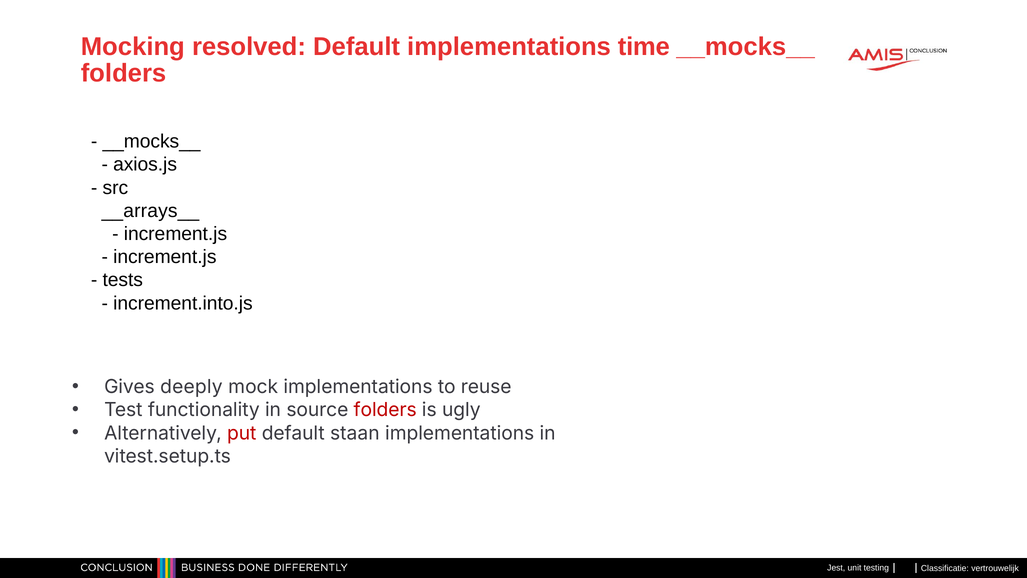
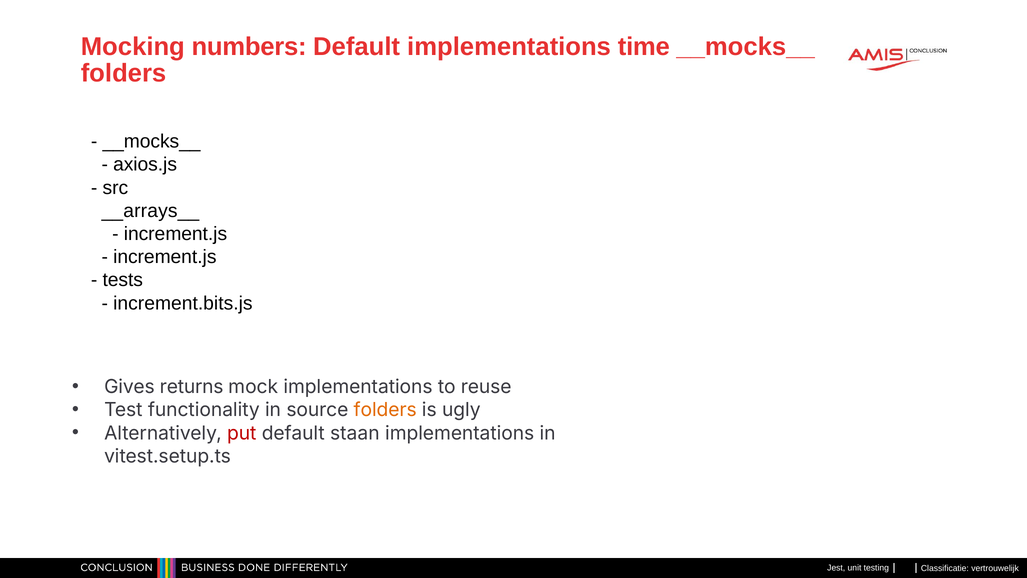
resolved: resolved -> numbers
increment.into.js: increment.into.js -> increment.bits.js
deeply: deeply -> returns
folders at (385, 410) colour: red -> orange
